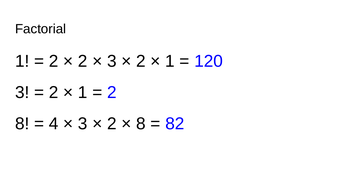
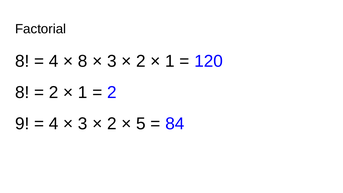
1 at (22, 61): 1 -> 8
2 at (54, 61): 2 -> 4
2 at (83, 61): 2 -> 8
3 at (22, 93): 3 -> 8
8 at (22, 124): 8 -> 9
8 at (141, 124): 8 -> 5
82: 82 -> 84
